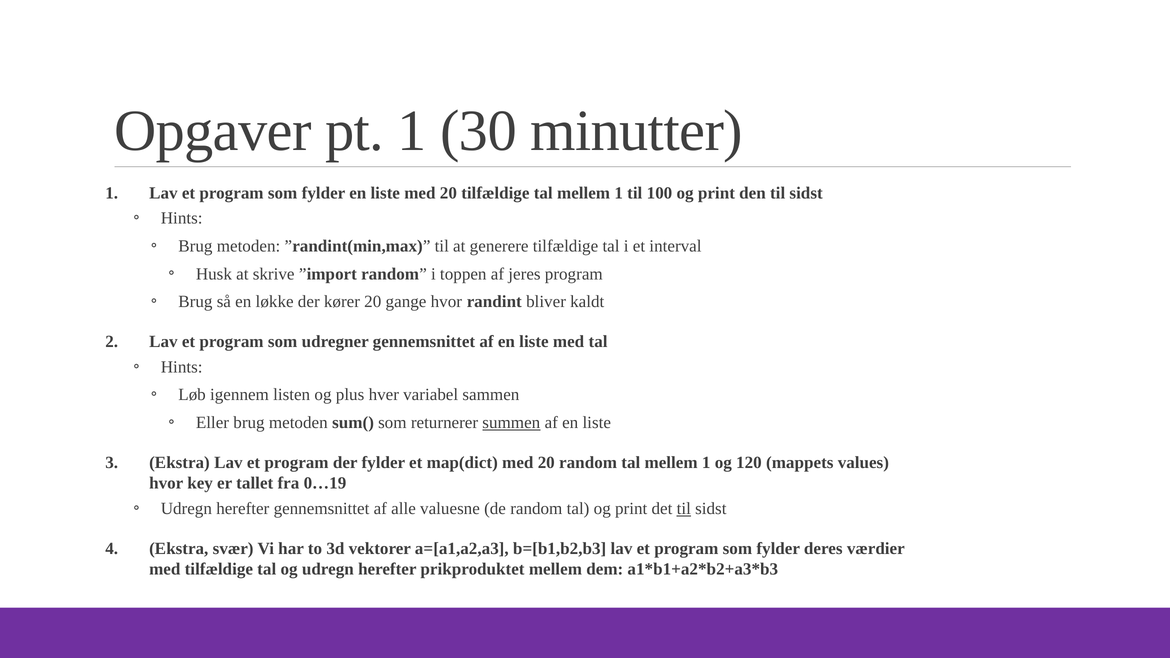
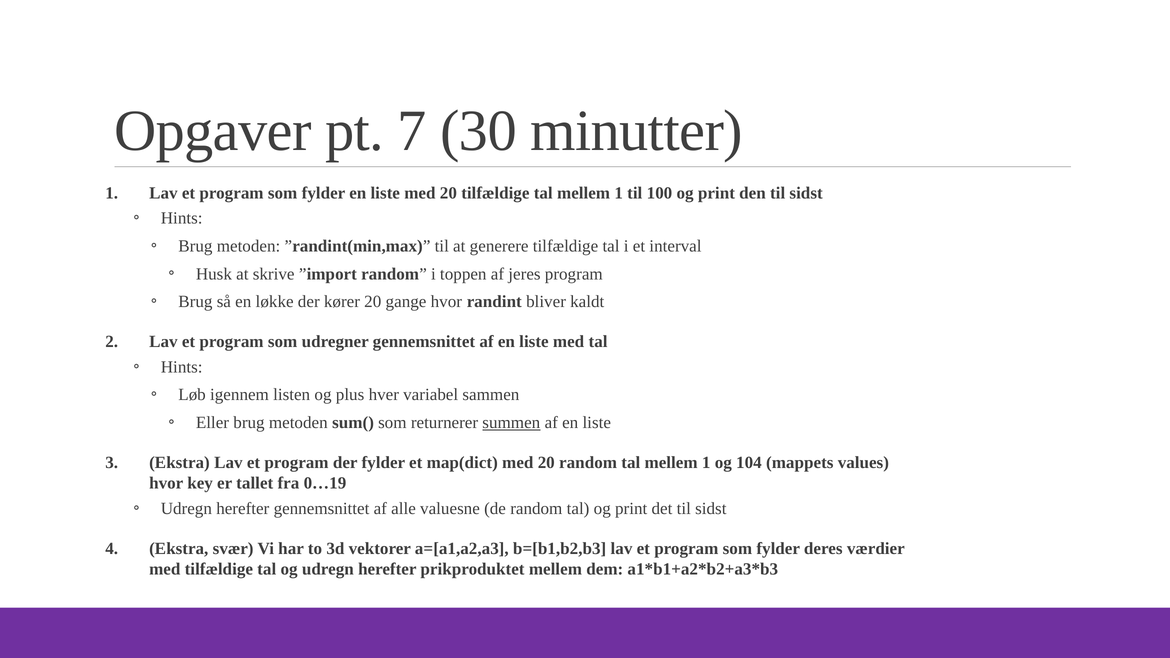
pt 1: 1 -> 7
120: 120 -> 104
til at (684, 509) underline: present -> none
